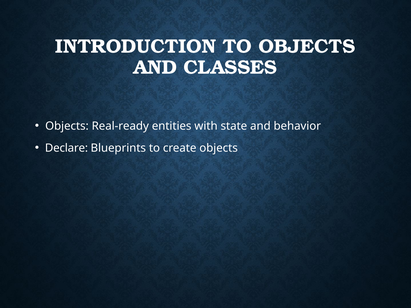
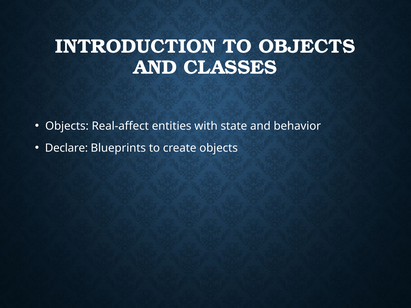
Real-ready: Real-ready -> Real-affect
